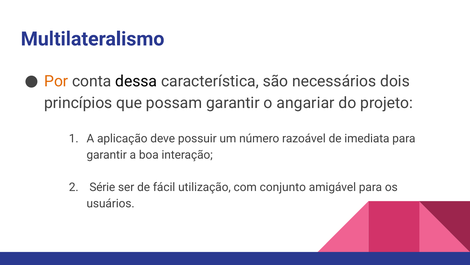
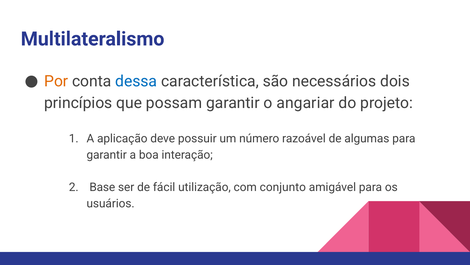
dessa colour: black -> blue
imediata: imediata -> algumas
Série: Série -> Base
